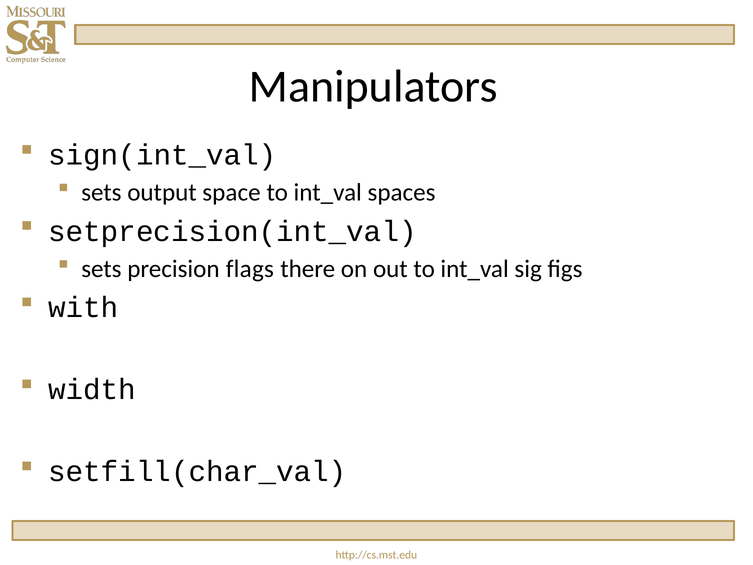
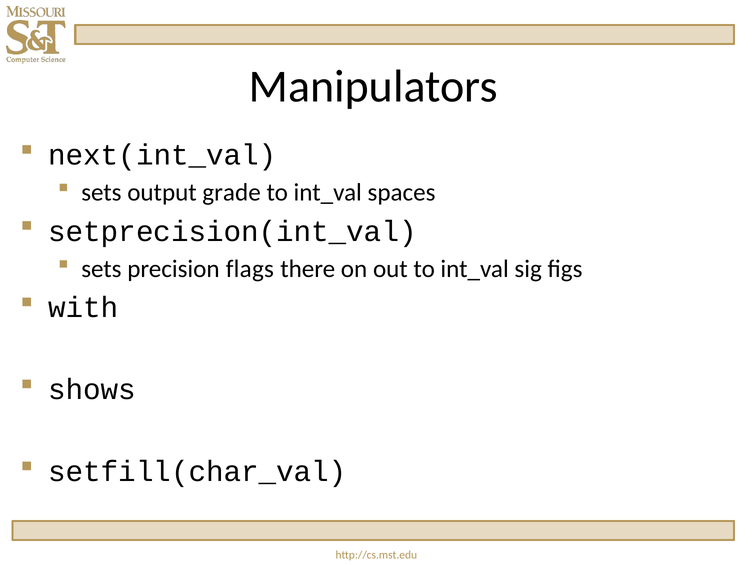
sign(int_val: sign(int_val -> next(int_val
space: space -> grade
width: width -> shows
